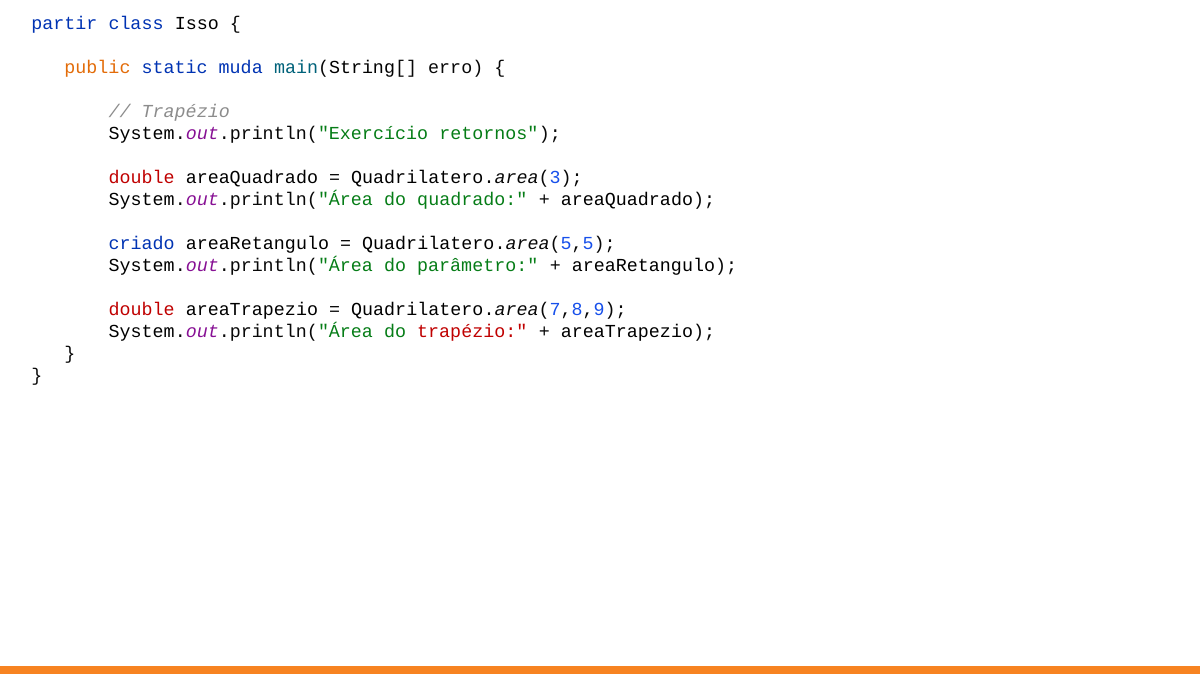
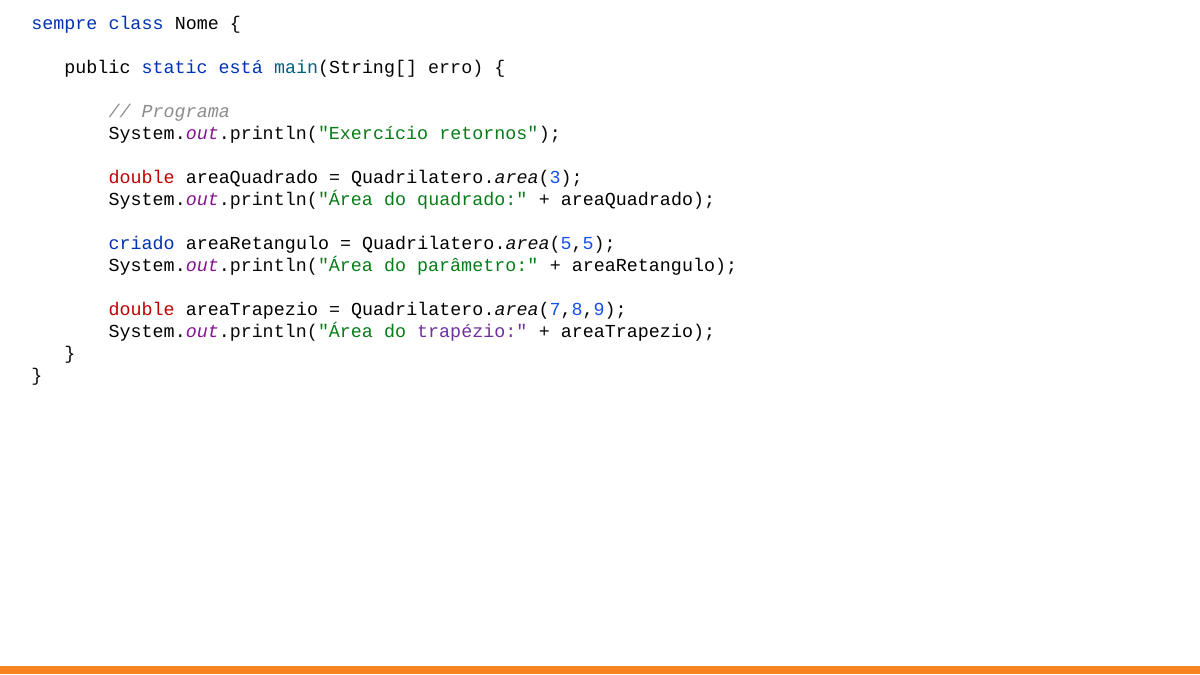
partir: partir -> sempre
Isso: Isso -> Nome
public colour: orange -> black
muda: muda -> está
Trapézio at (186, 111): Trapézio -> Programa
trapézio at (472, 331) colour: red -> purple
